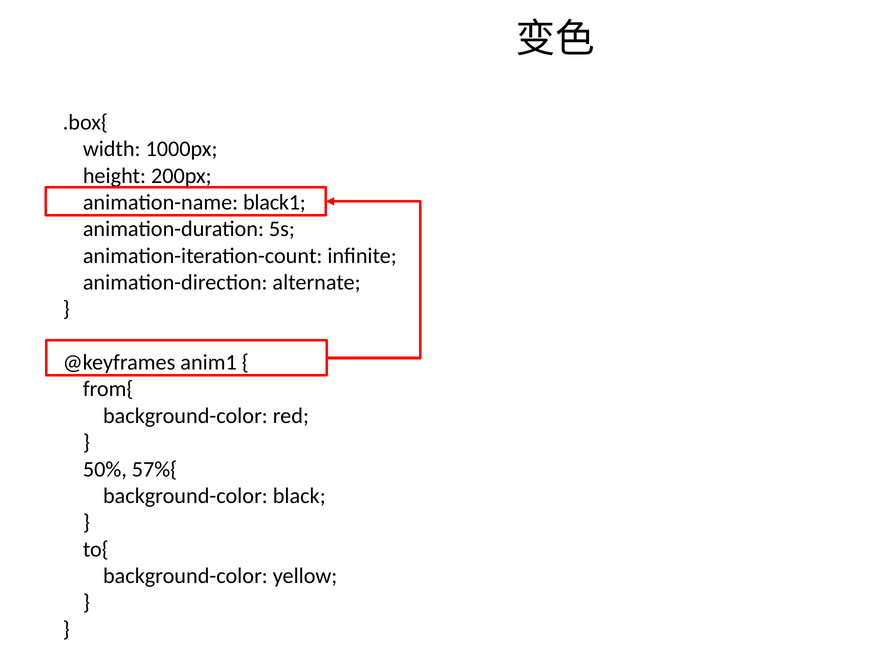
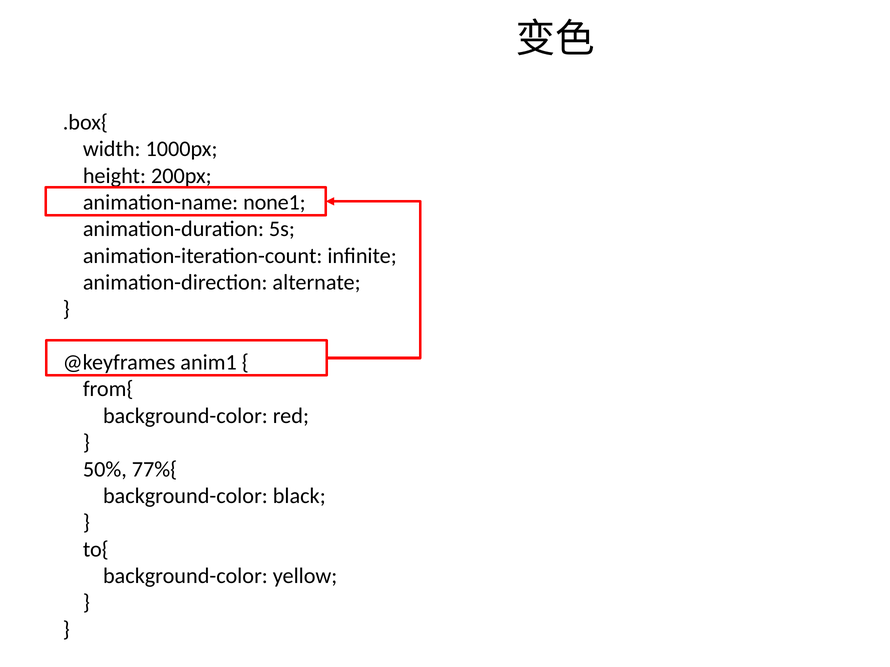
black1: black1 -> none1
57%{: 57%{ -> 77%{
